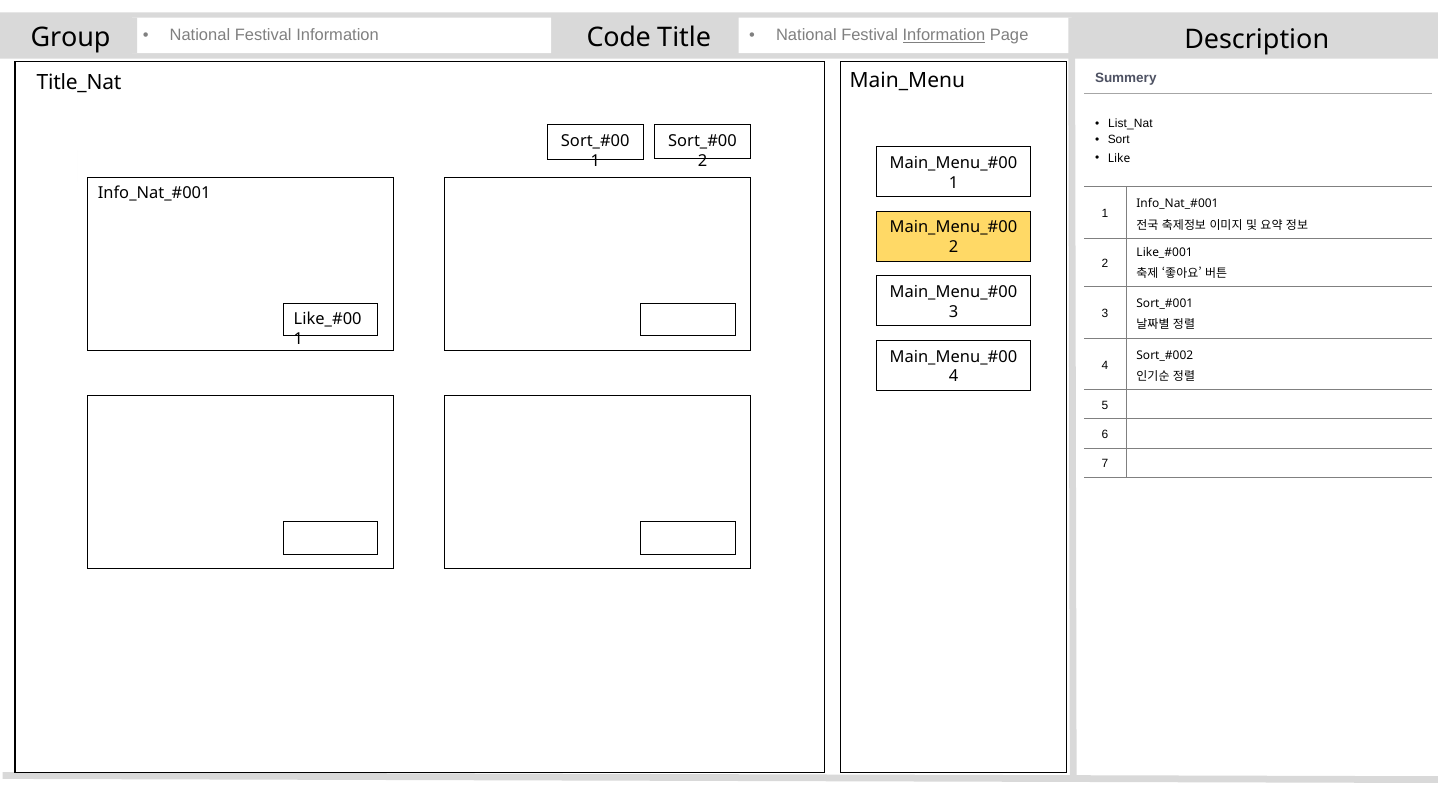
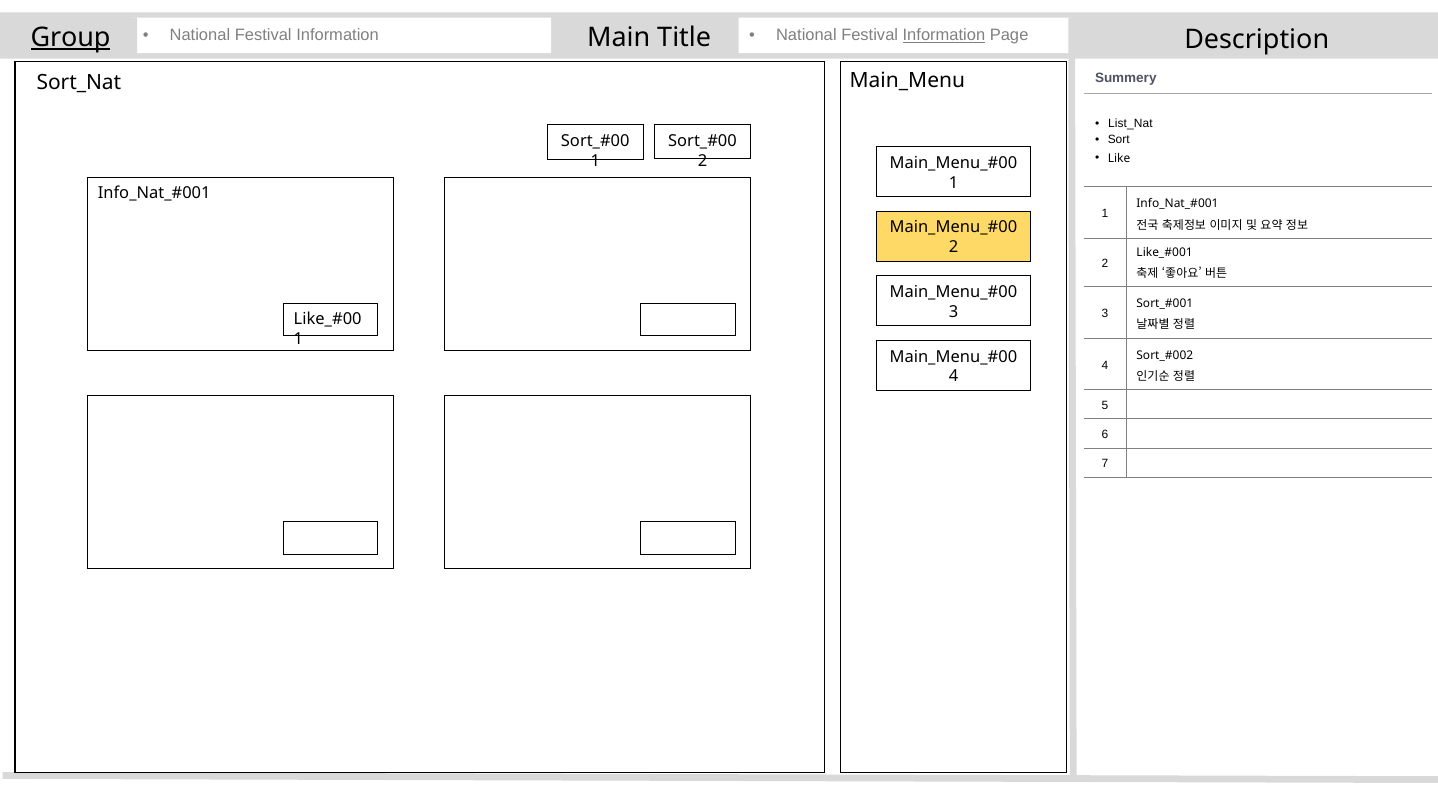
Group underline: none -> present
Code: Code -> Main
Title_Nat: Title_Nat -> Sort_Nat
